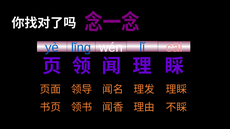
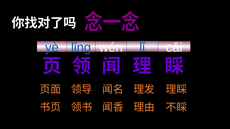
cǎi colour: pink -> white
